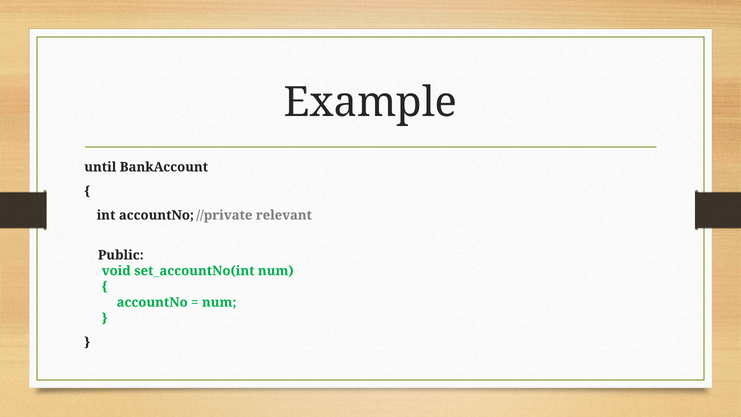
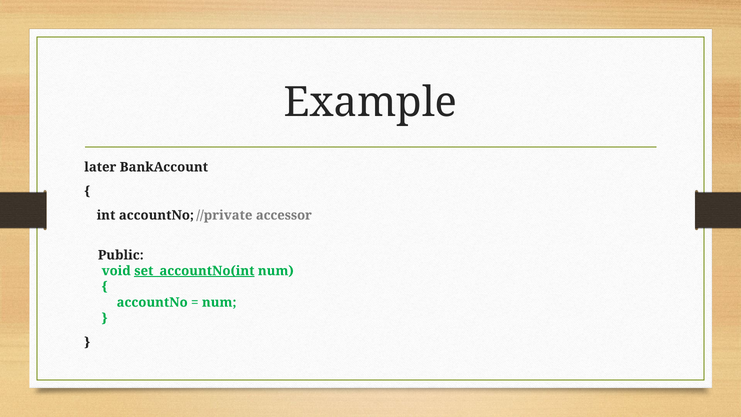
until: until -> later
relevant: relevant -> accessor
set_accountNo(int underline: none -> present
